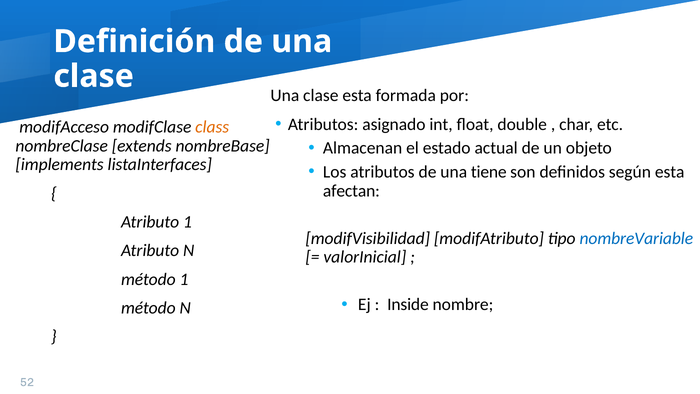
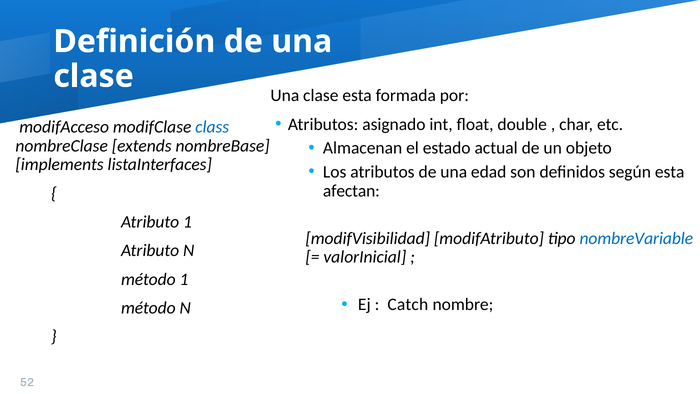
class colour: orange -> blue
tiene: tiene -> edad
Inside: Inside -> Catch
